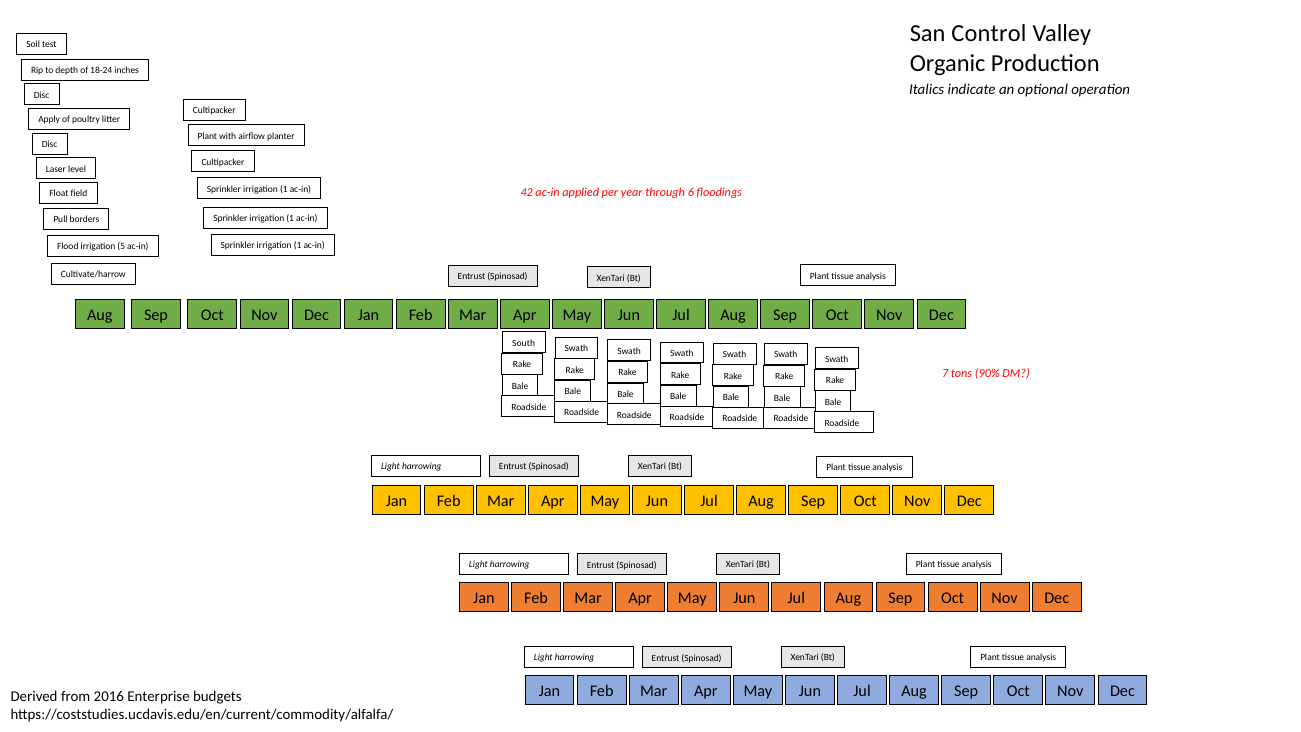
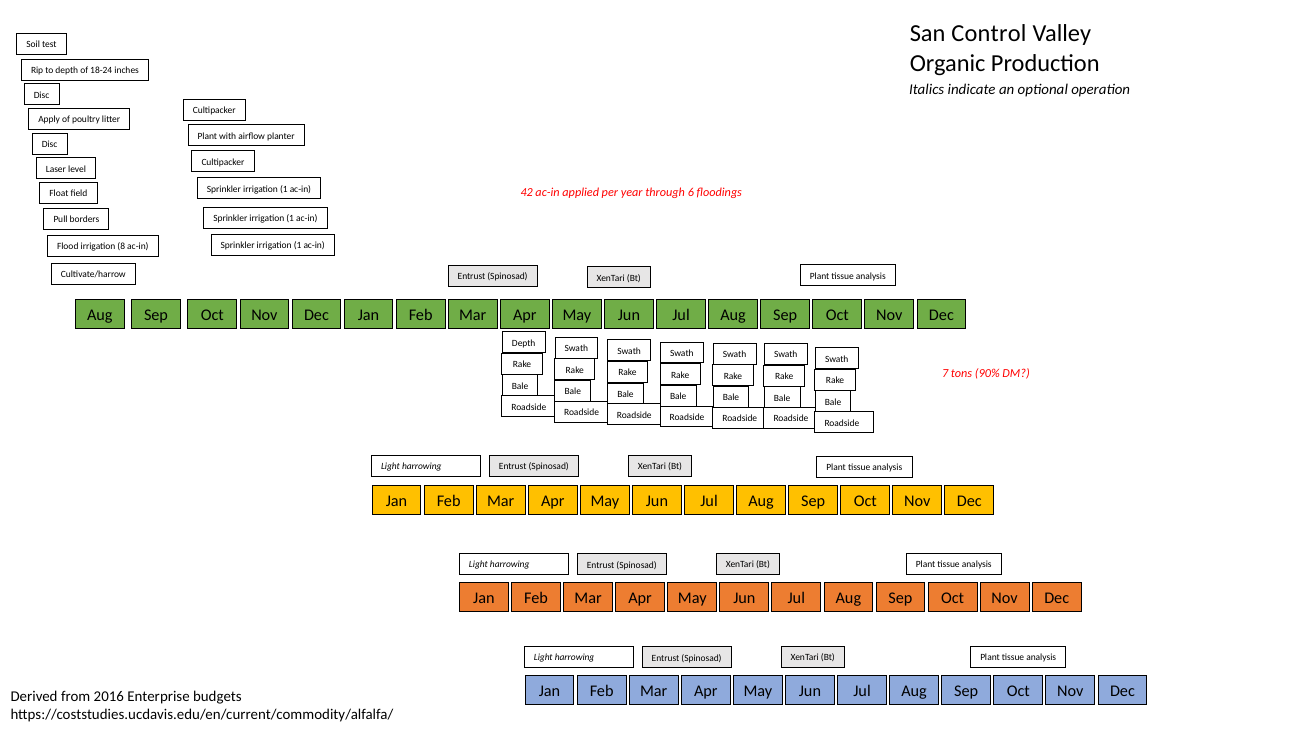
5: 5 -> 8
South at (524, 343): South -> Depth
